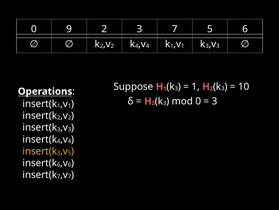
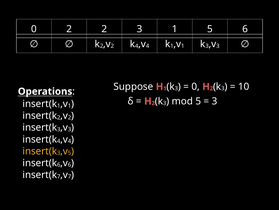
0 9: 9 -> 2
3 7: 7 -> 1
1 at (196, 86): 1 -> 0
mod 0: 0 -> 5
